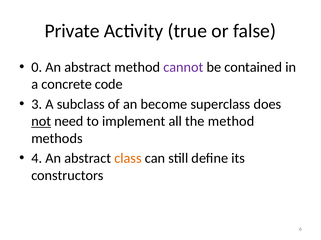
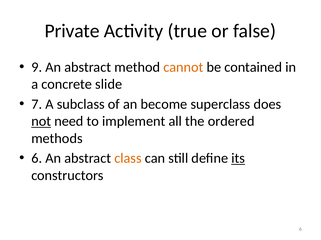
0: 0 -> 9
cannot colour: purple -> orange
code: code -> slide
3: 3 -> 7
the method: method -> ordered
4 at (37, 159): 4 -> 6
its underline: none -> present
